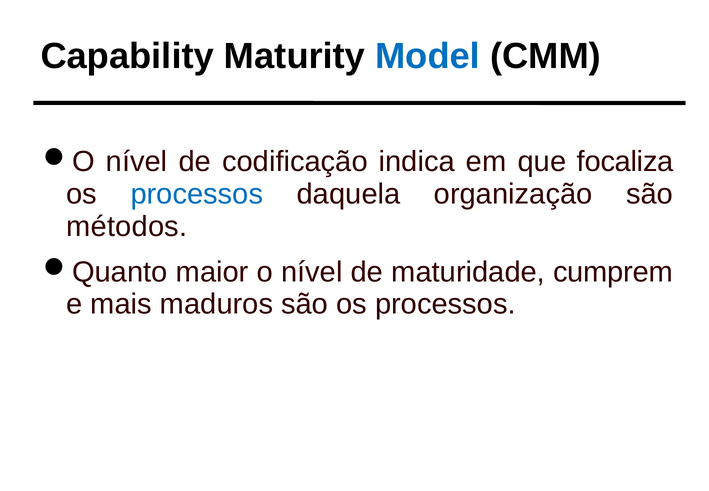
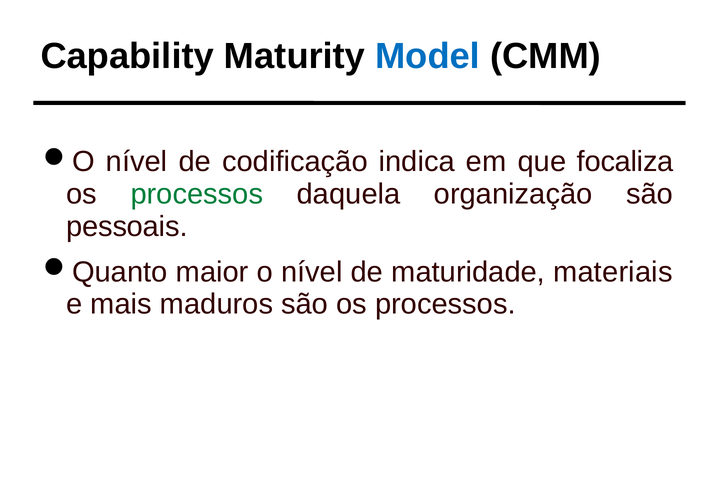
processos at (197, 194) colour: blue -> green
métodos: métodos -> pessoais
cumprem: cumprem -> materiais
